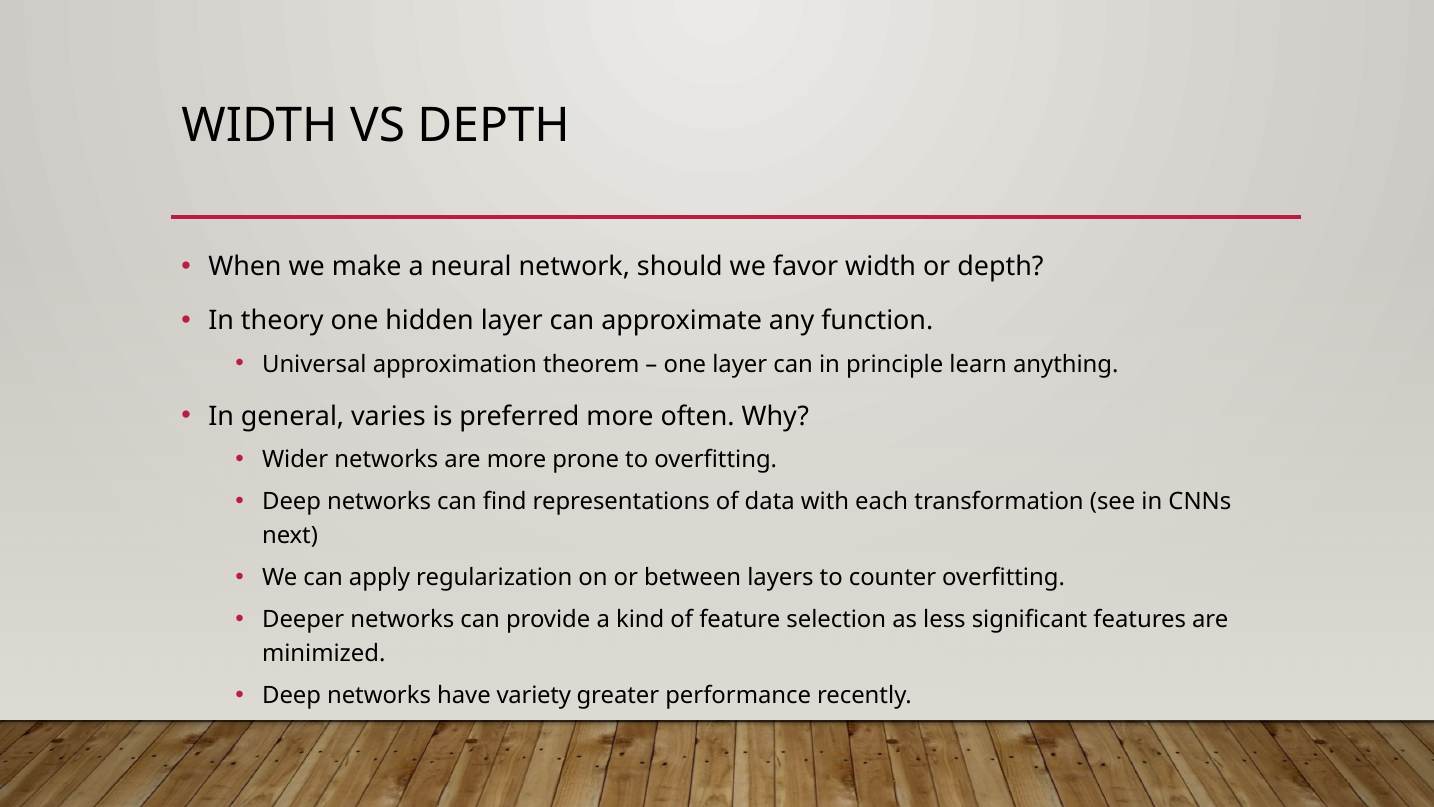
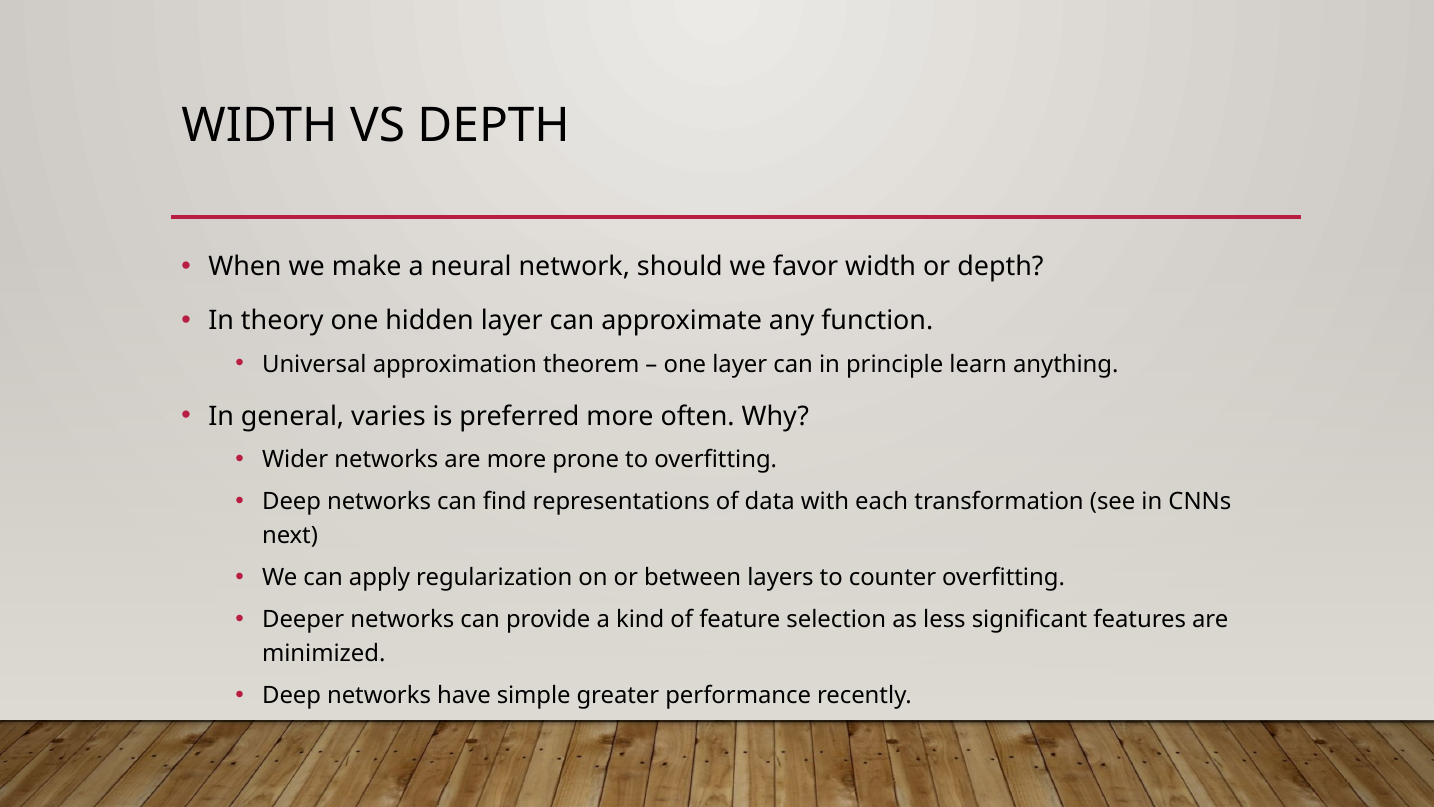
variety: variety -> simple
